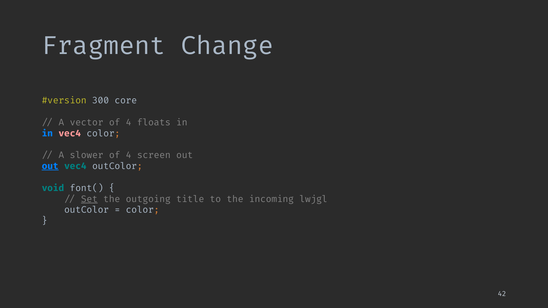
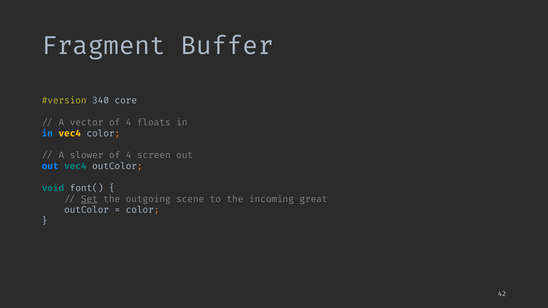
Change: Change -> Buffer
300: 300 -> 340
vec4 at (70, 133) colour: pink -> yellow
out at (50, 166) underline: present -> none
title: title -> scene
lwjgl: lwjgl -> great
